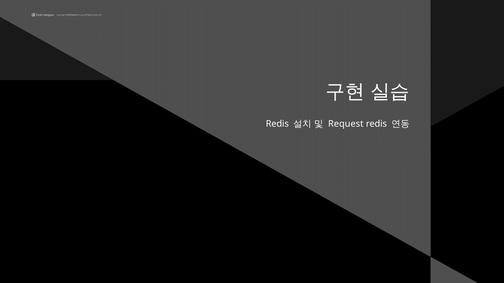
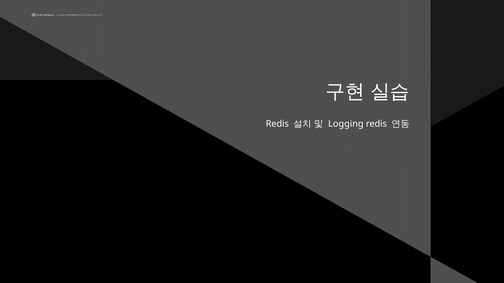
Request: Request -> Logging
